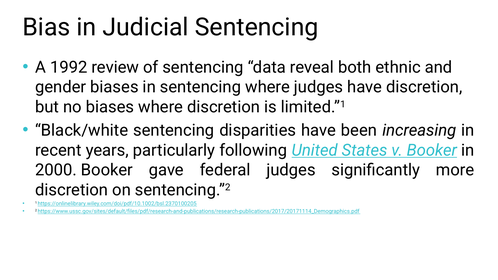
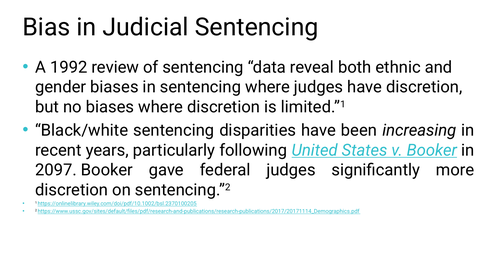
2000: 2000 -> 2097
